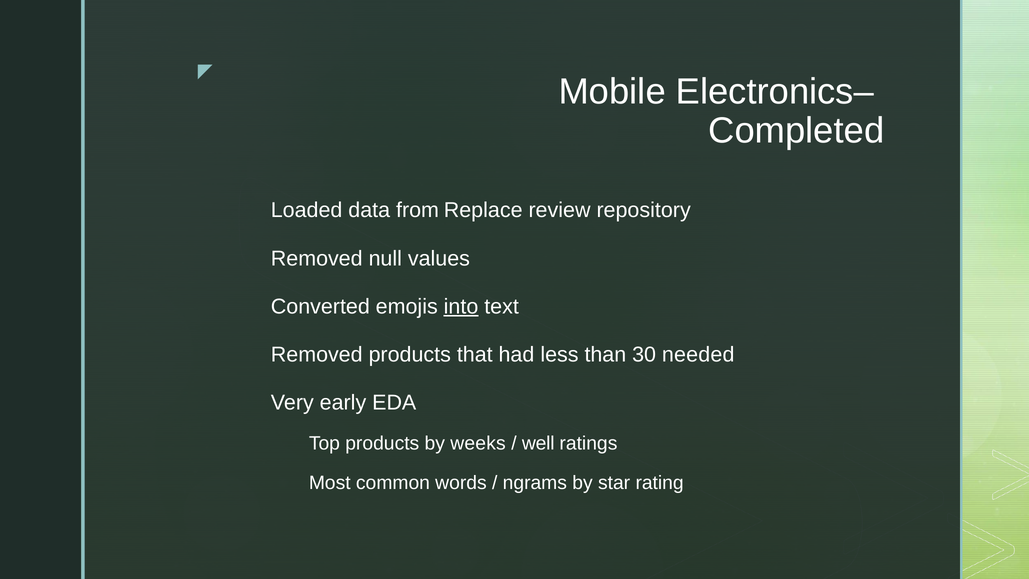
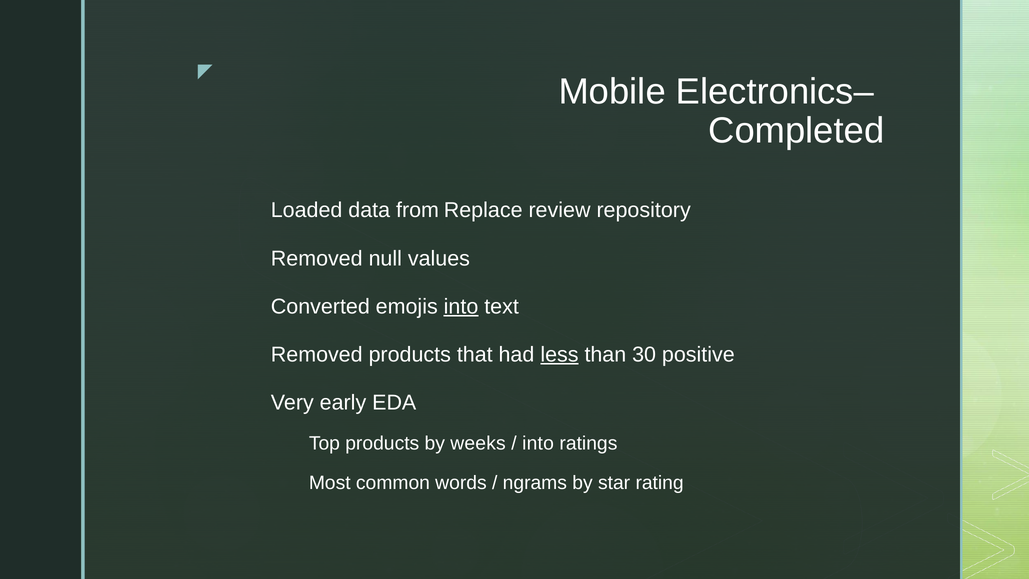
less underline: none -> present
needed: needed -> positive
well at (538, 443): well -> into
